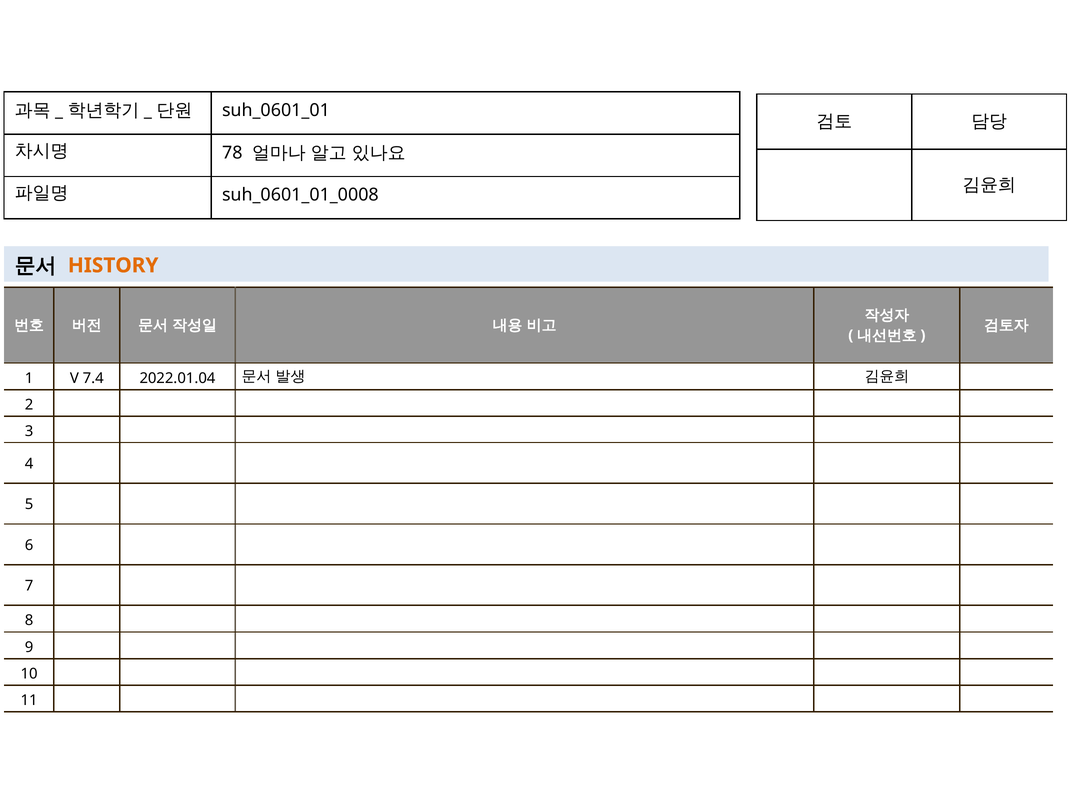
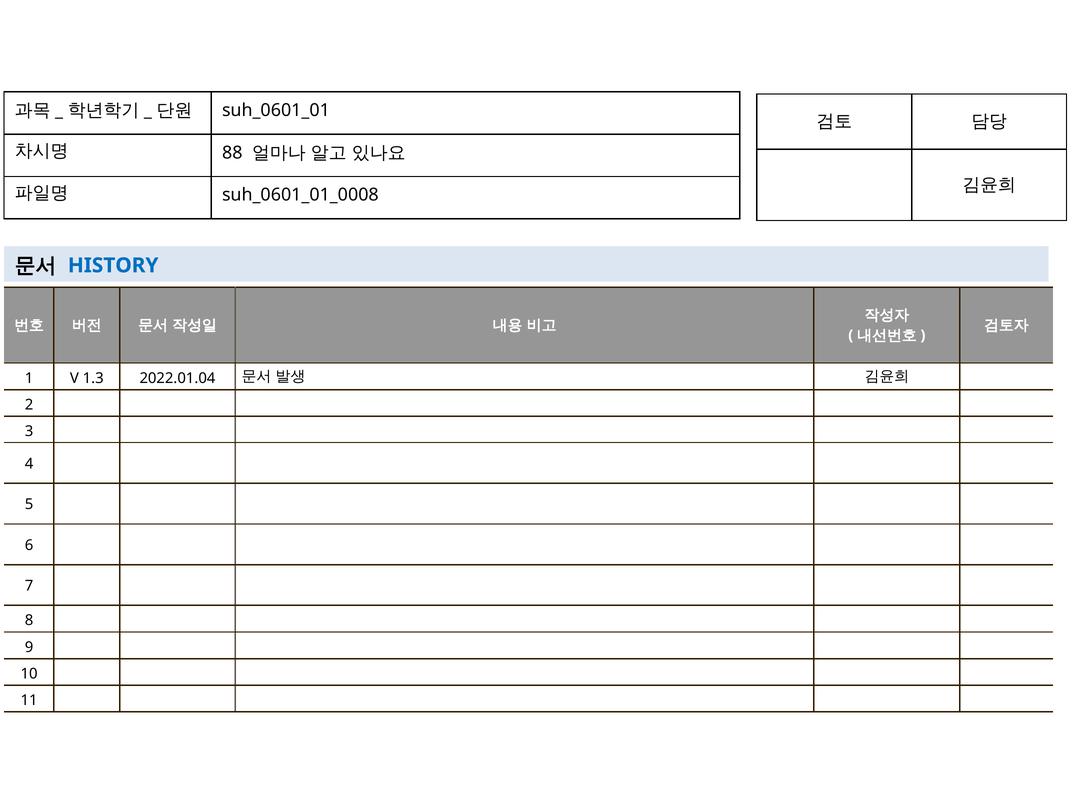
78: 78 -> 88
HISTORY colour: orange -> blue
7.4: 7.4 -> 1.3
